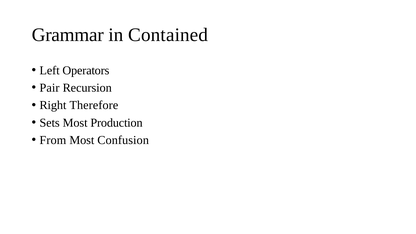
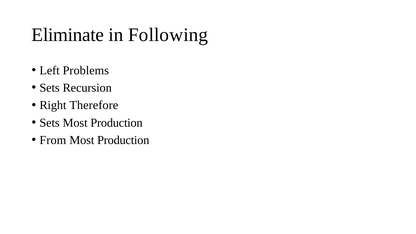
Grammar: Grammar -> Eliminate
Contained: Contained -> Following
Operators: Operators -> Problems
Pair at (50, 88): Pair -> Sets
Confusion at (123, 140): Confusion -> Production
